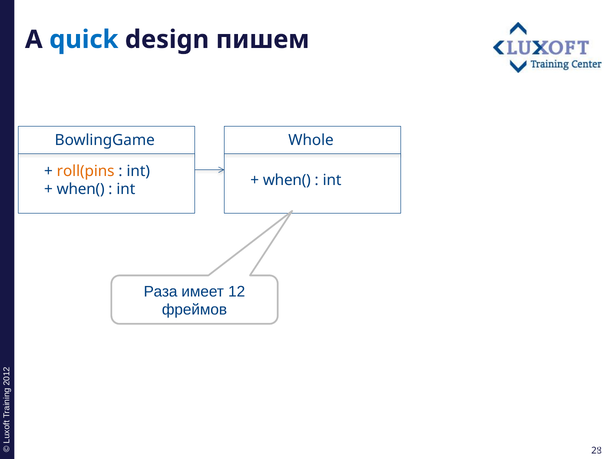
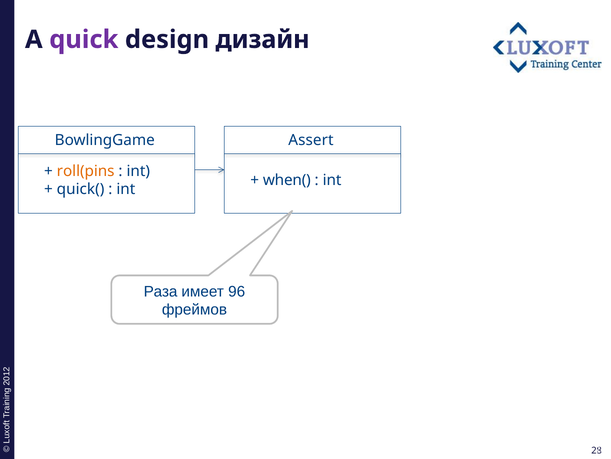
quick colour: blue -> purple
пишем: пишем -> дизайн
Whole: Whole -> Assert
when( at (81, 189): when( -> quick(
12: 12 -> 96
